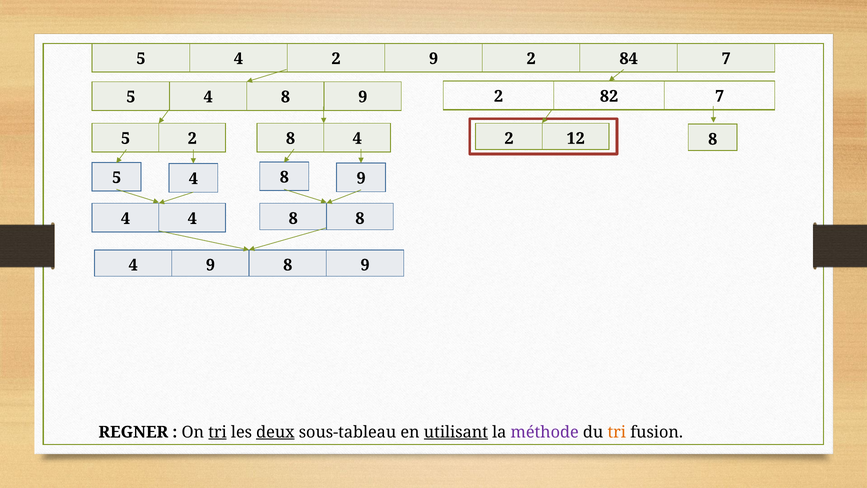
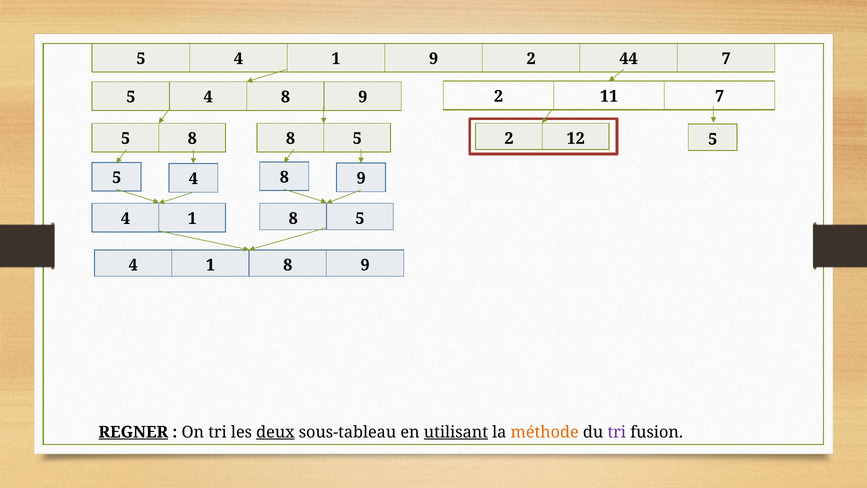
2 at (336, 59): 2 -> 1
84: 84 -> 44
82: 82 -> 11
5 2: 2 -> 8
4 at (357, 138): 4 -> 5
12 8: 8 -> 5
4 at (192, 218): 4 -> 1
8 at (360, 218): 8 -> 5
9 at (210, 265): 9 -> 1
REGNER underline: none -> present
tri at (218, 432) underline: present -> none
méthode colour: purple -> orange
tri at (617, 432) colour: orange -> purple
